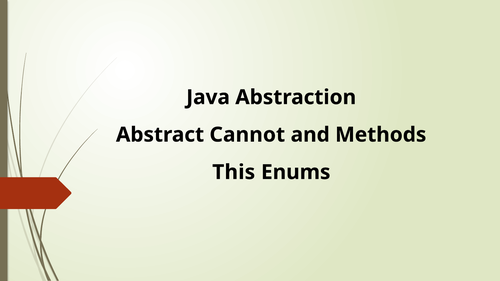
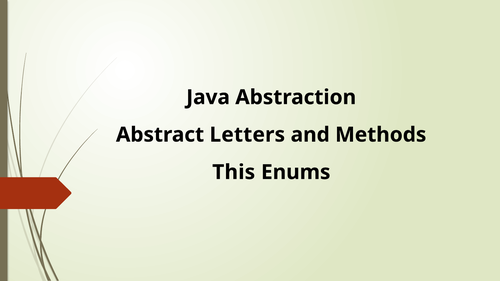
Cannot: Cannot -> Letters
